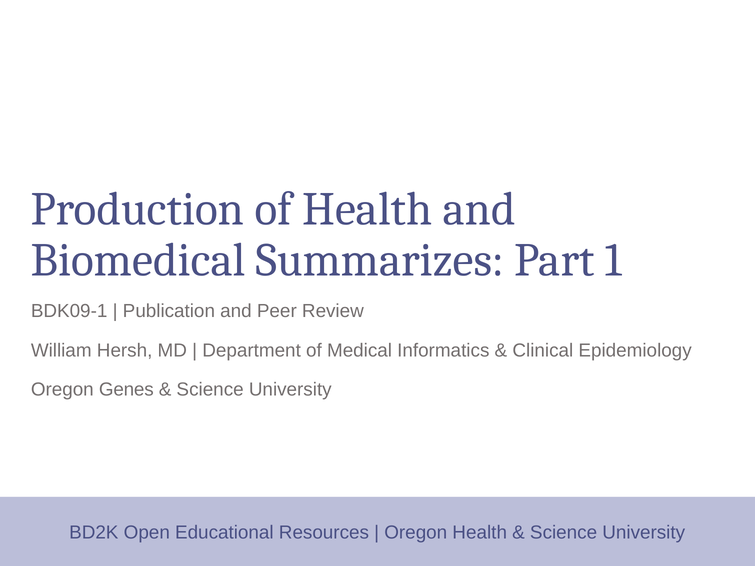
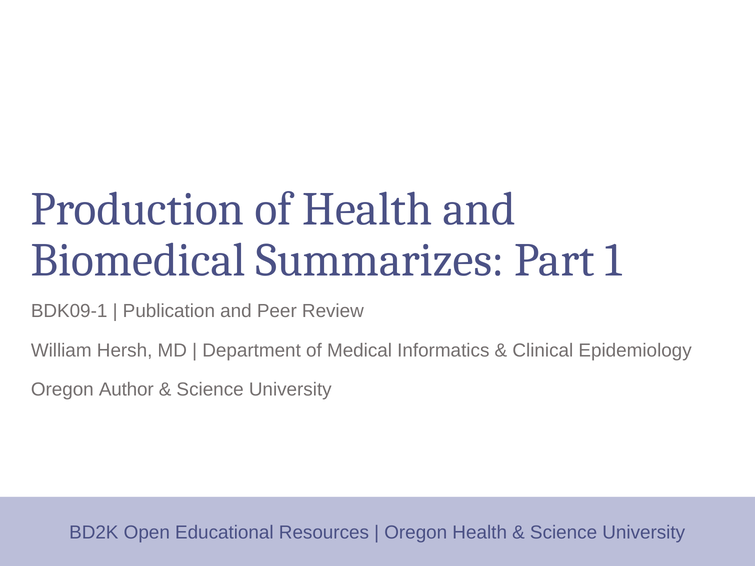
Genes: Genes -> Author
